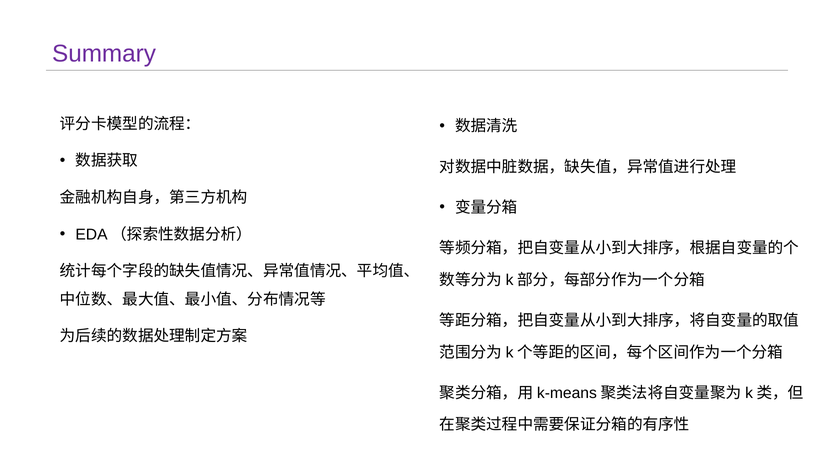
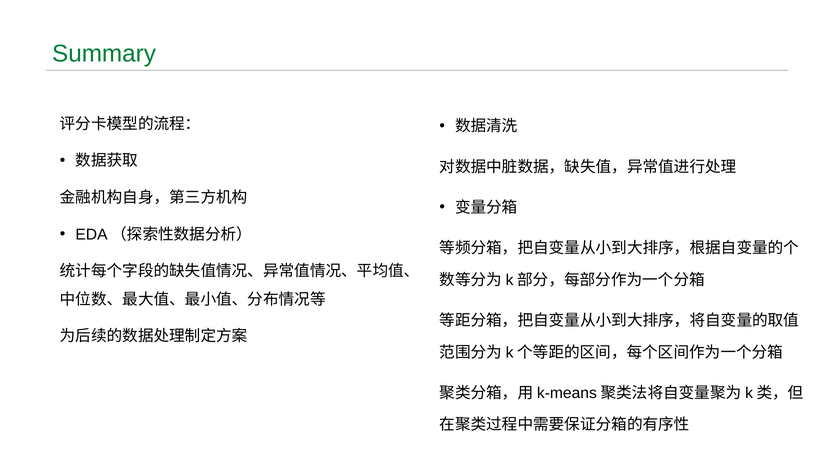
Summary colour: purple -> green
